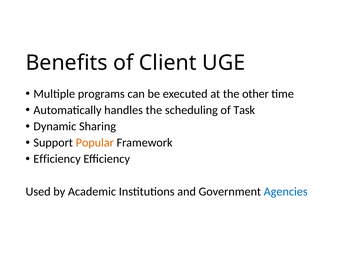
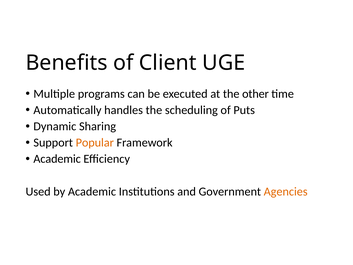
Task: Task -> Puts
Efficiency at (57, 159): Efficiency -> Academic
Agencies colour: blue -> orange
